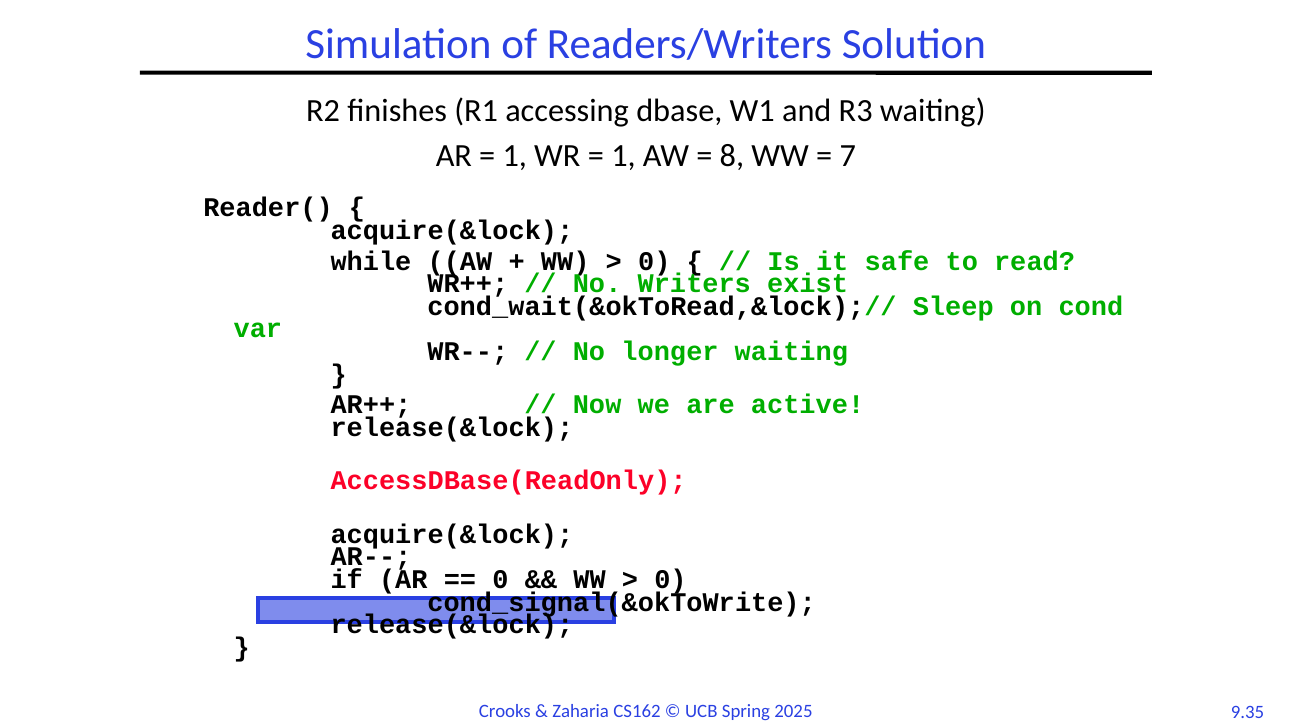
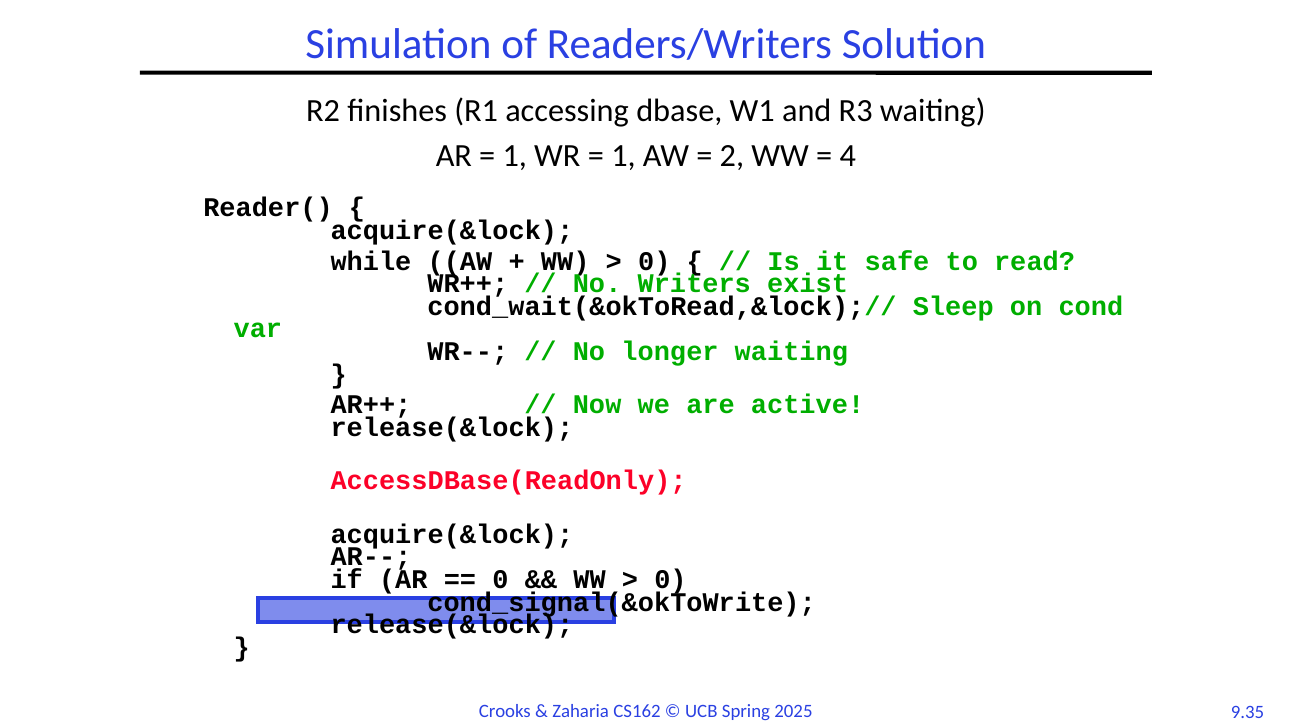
8: 8 -> 2
7: 7 -> 4
